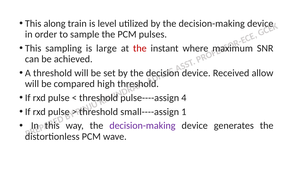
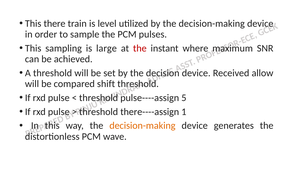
along: along -> there
high: high -> shift
4: 4 -> 5
small----assign: small----assign -> there----assign
decision-making at (142, 126) colour: purple -> orange
